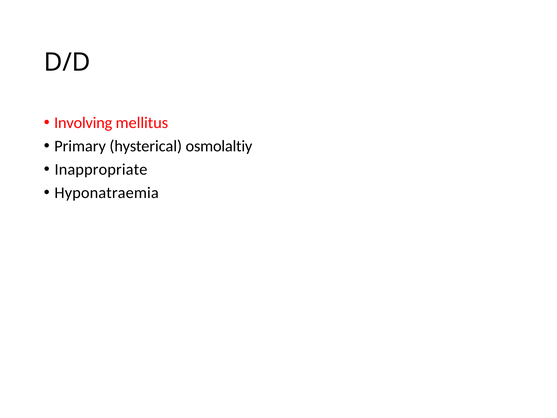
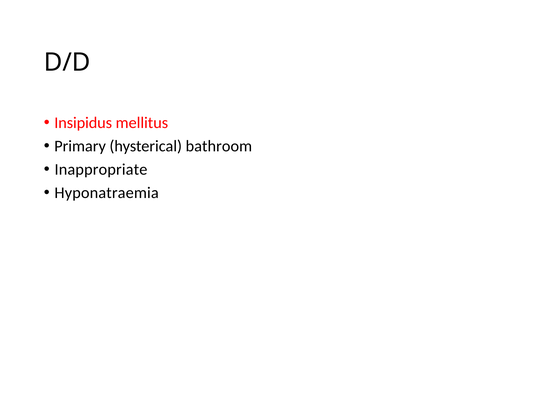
Involving: Involving -> Insipidus
osmolaltiy: osmolaltiy -> bathroom
